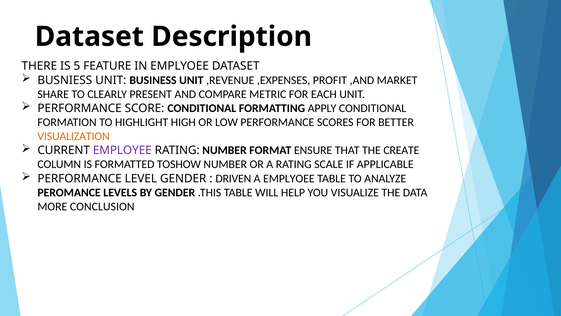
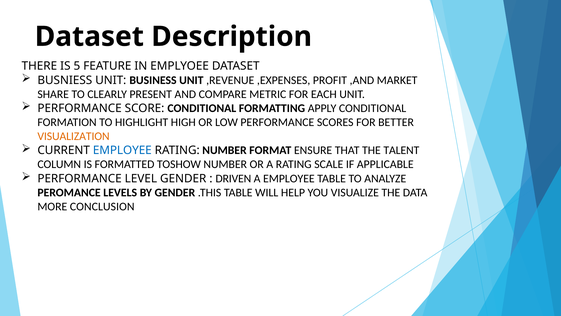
EMPLOYEE at (122, 150) colour: purple -> blue
CREATE: CREATE -> TALENT
A EMPLYOEE: EMPLYOEE -> EMPLOYEE
